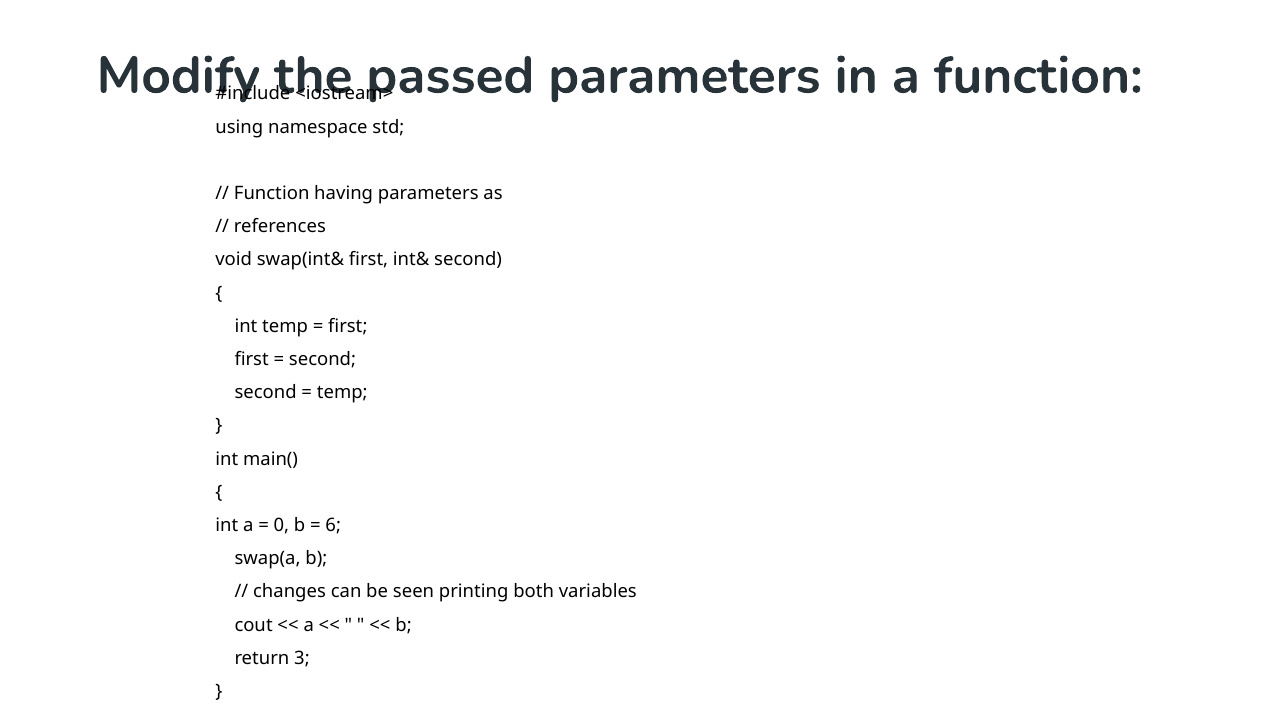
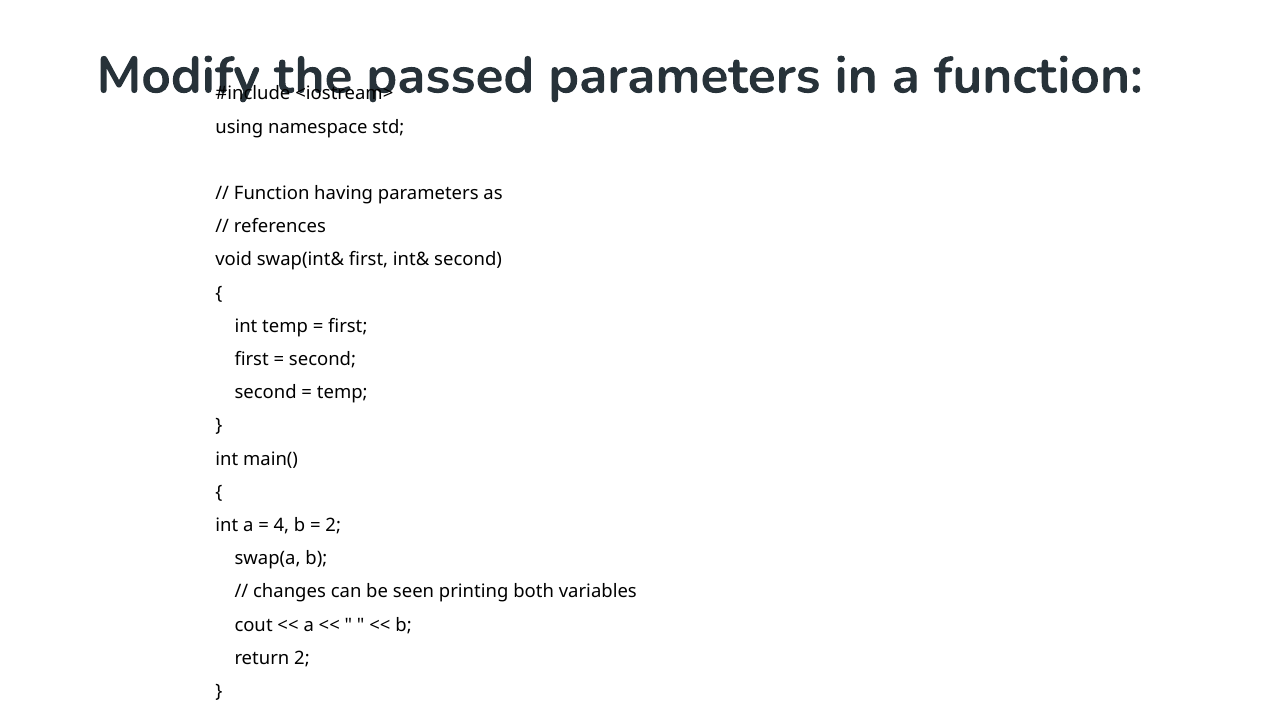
0: 0 -> 4
6 at (333, 525): 6 -> 2
return 3: 3 -> 2
